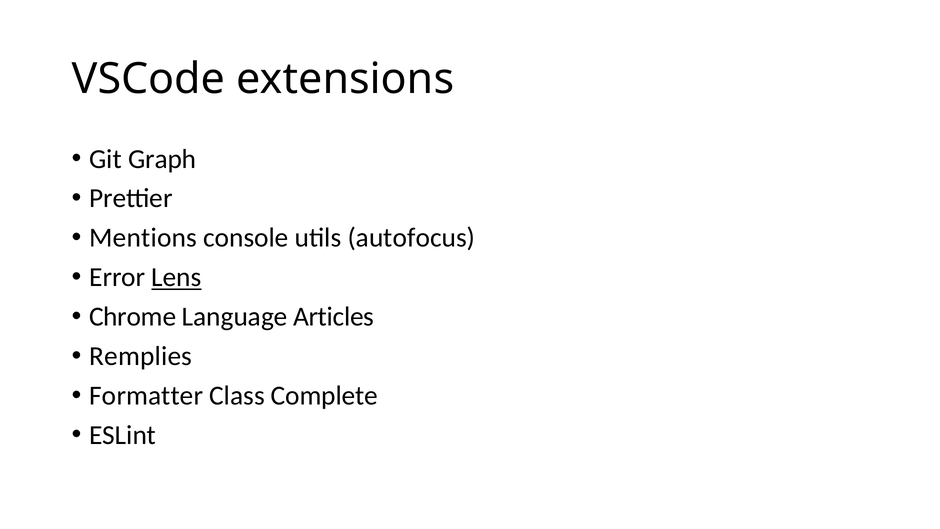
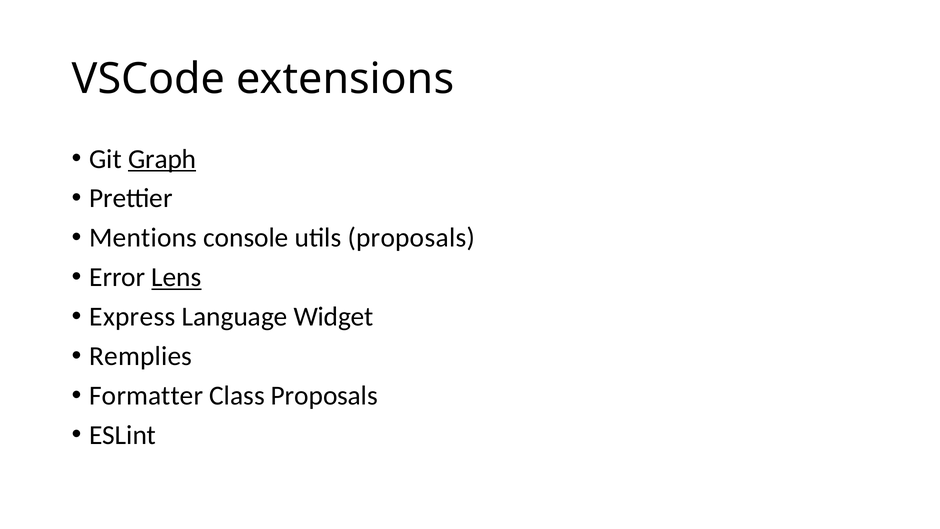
Graph underline: none -> present
utils autofocus: autofocus -> proposals
Chrome: Chrome -> Express
Articles: Articles -> Widget
Class Complete: Complete -> Proposals
